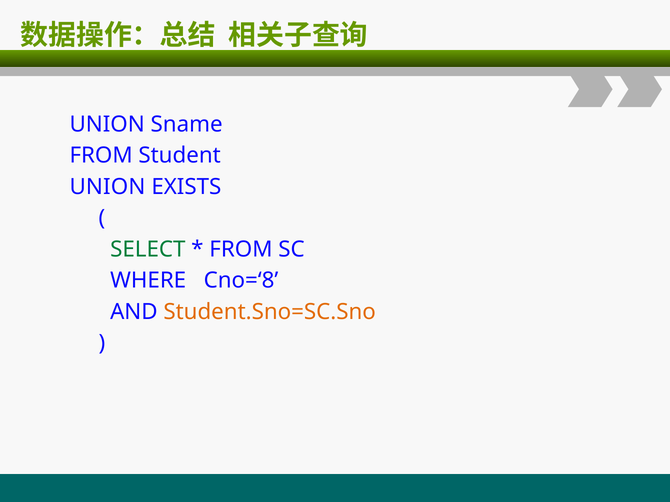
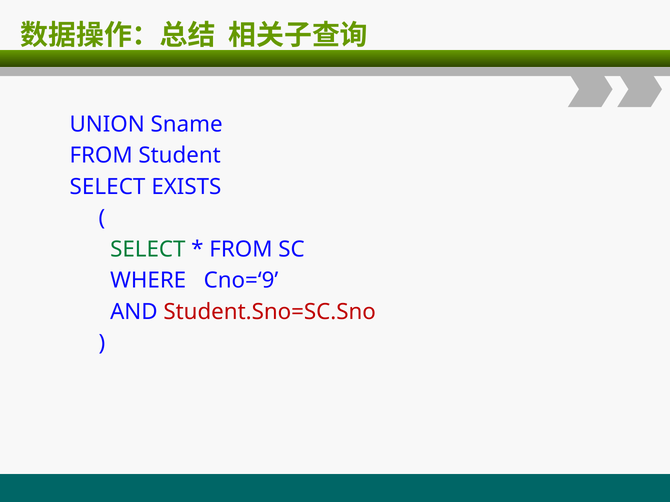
UNION at (107, 187): UNION -> SELECT
Cno=‘8: Cno=‘8 -> Cno=‘9
Student.Sno=SC.Sno colour: orange -> red
